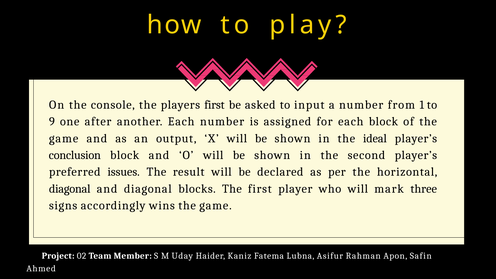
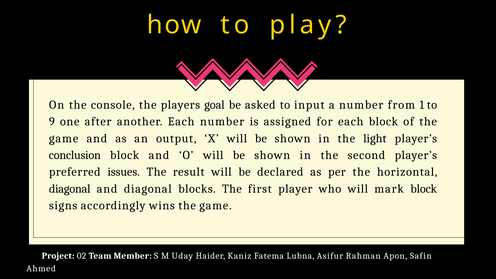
players first: first -> goal
ideal: ideal -> light
mark three: three -> block
